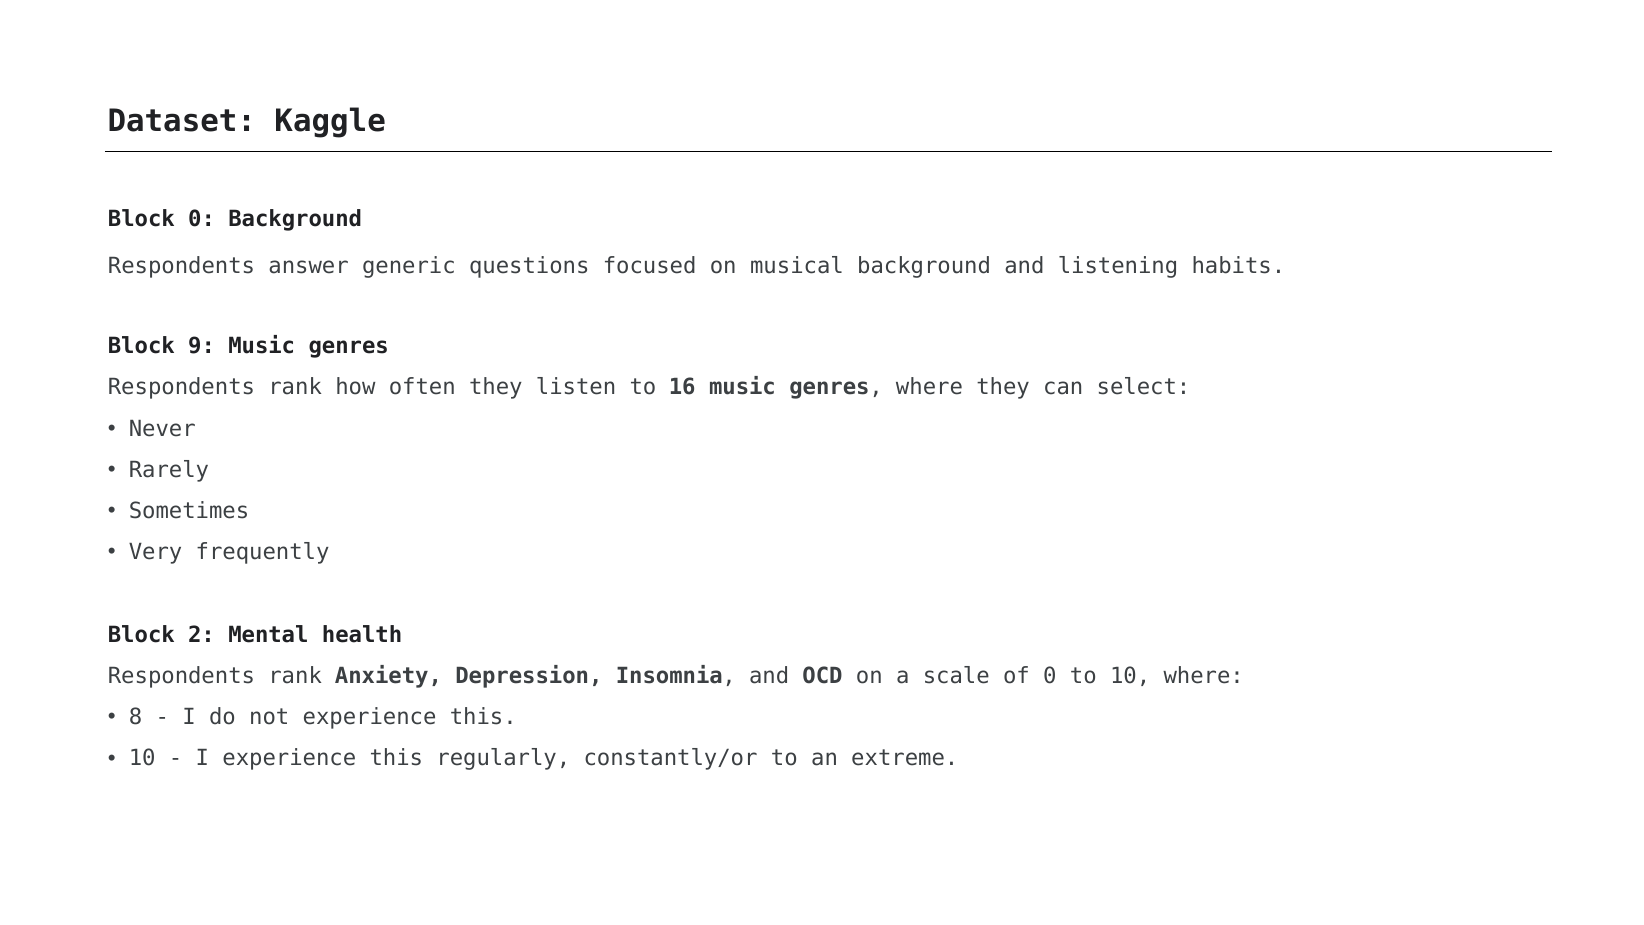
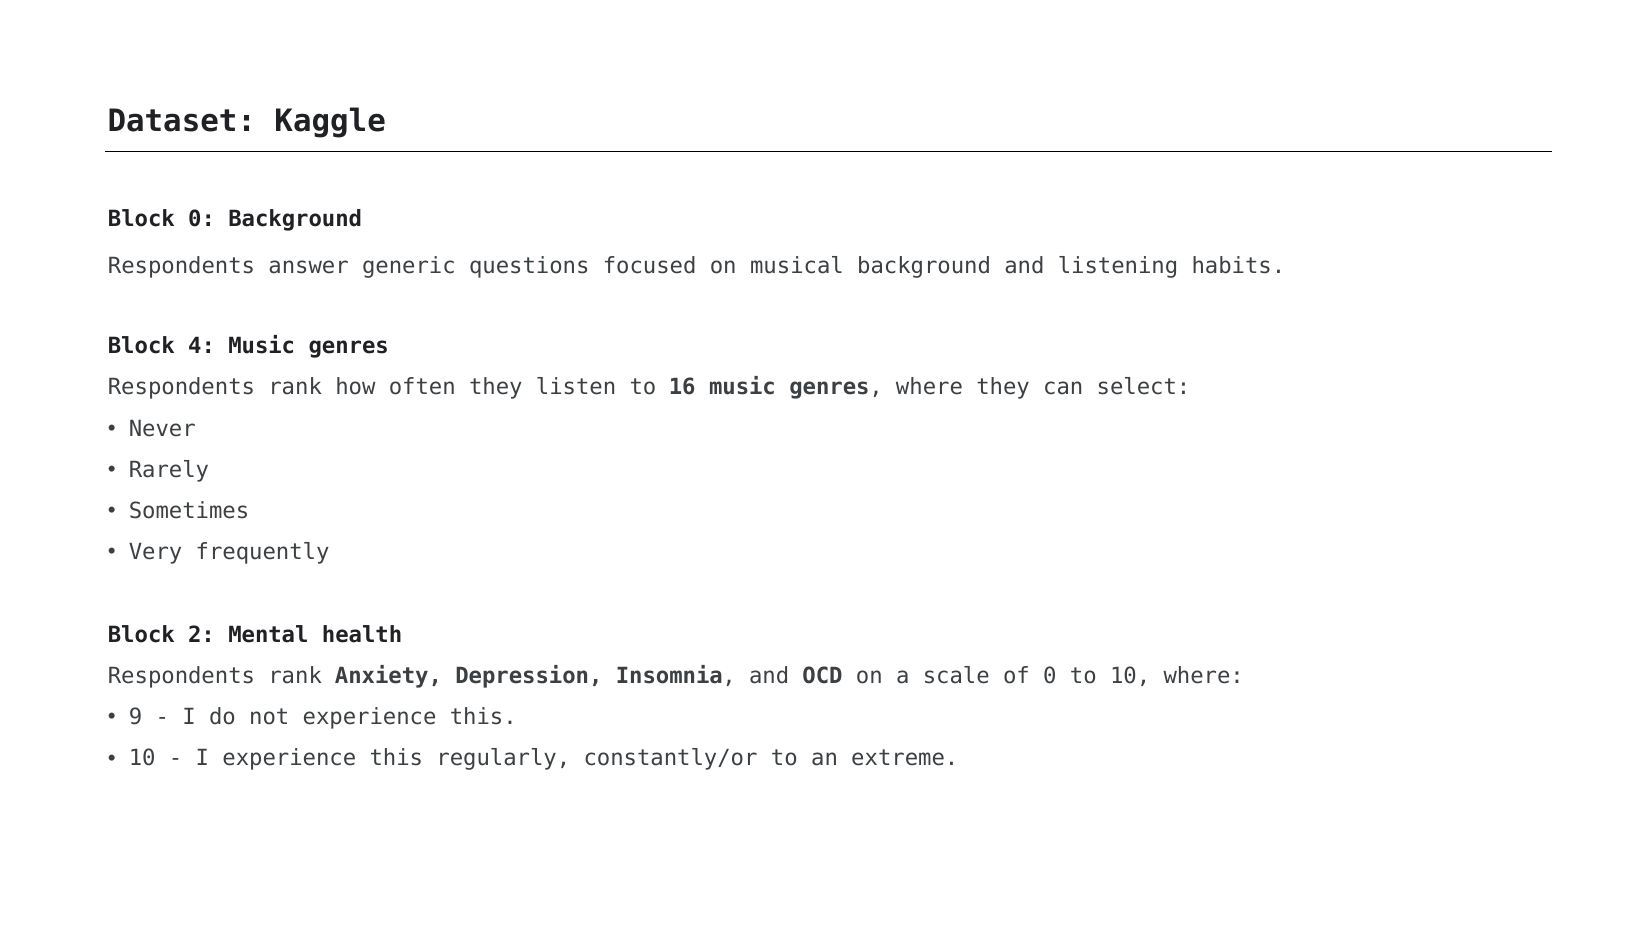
9: 9 -> 4
8: 8 -> 9
